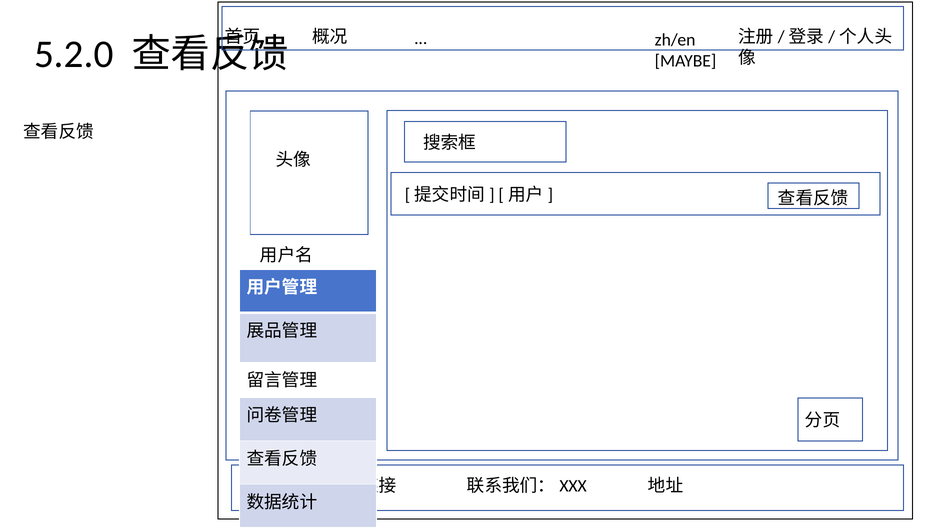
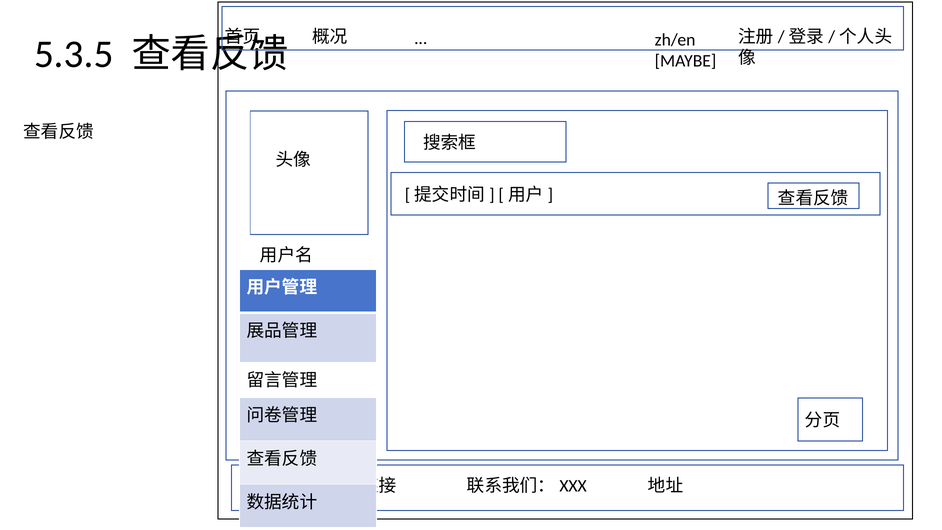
5.2.0: 5.2.0 -> 5.3.5
